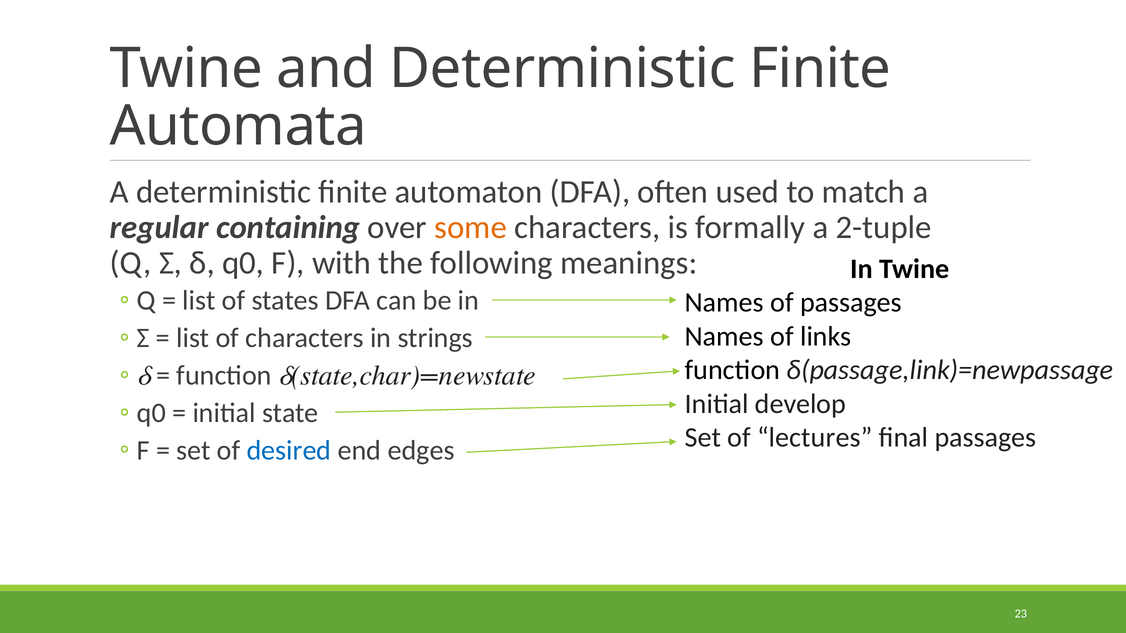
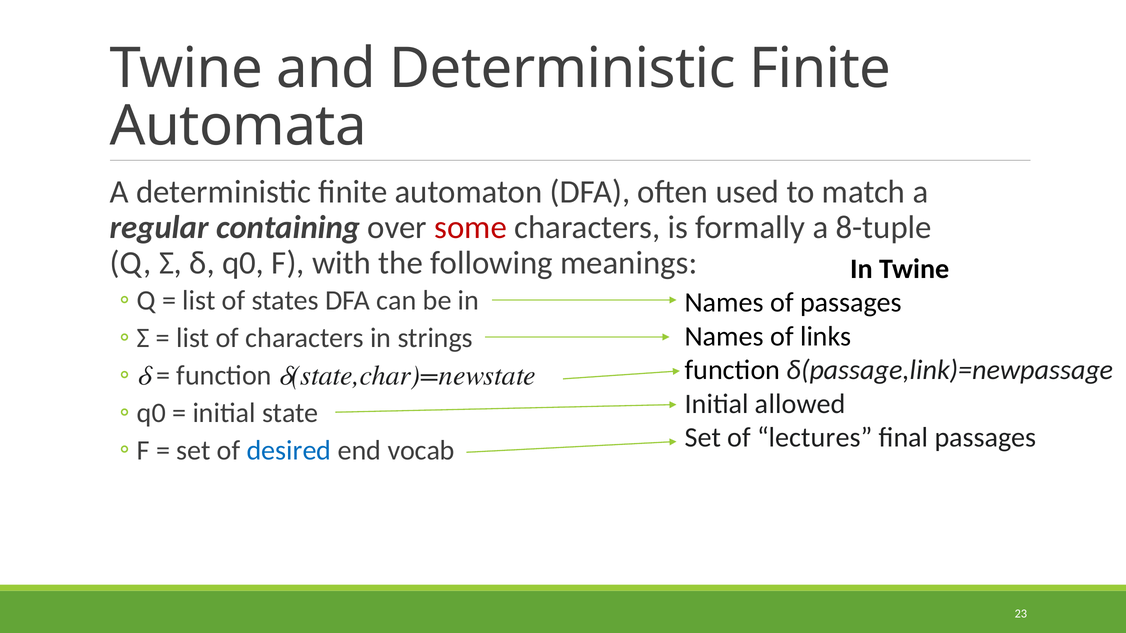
some colour: orange -> red
2-tuple: 2-tuple -> 8-tuple
develop: develop -> allowed
edges: edges -> vocab
